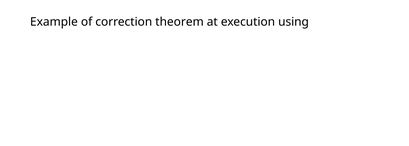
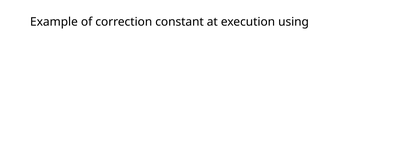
theorem: theorem -> constant
